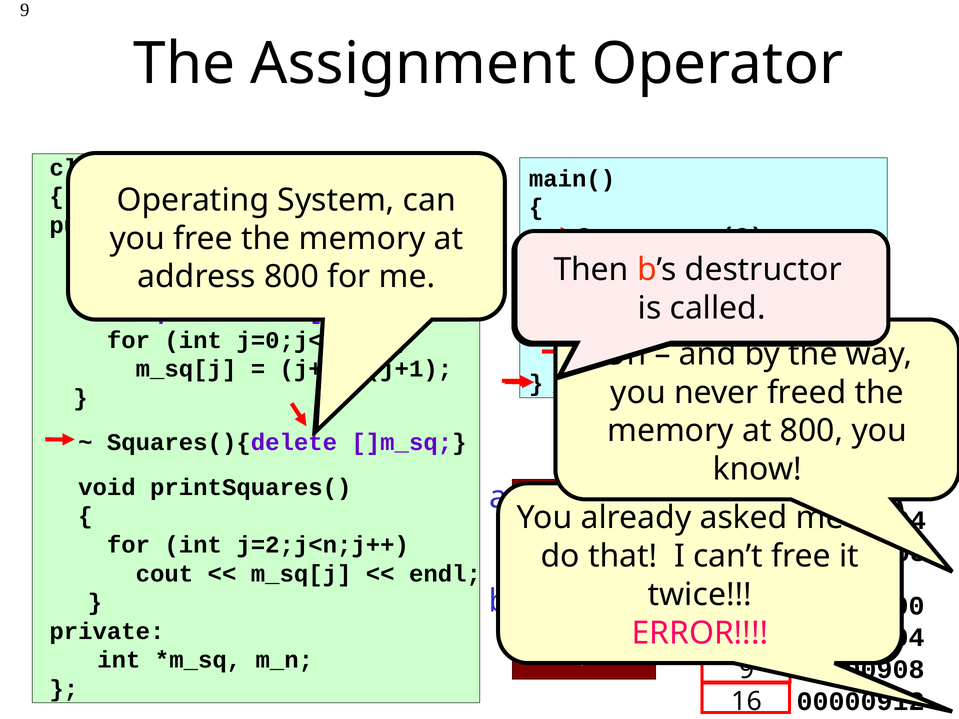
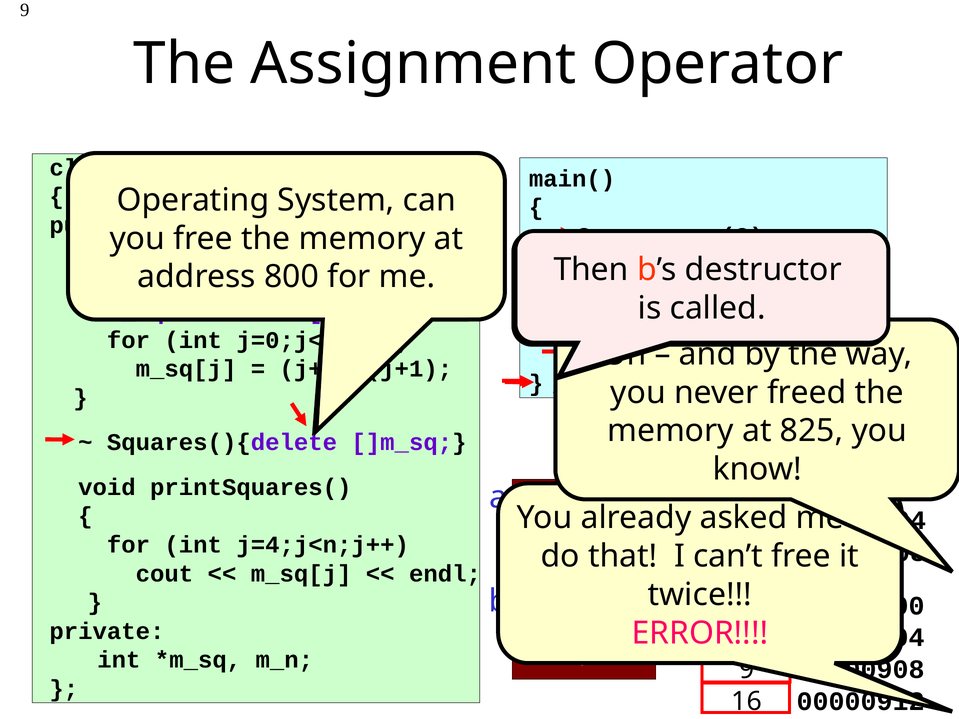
at 800: 800 -> 825
j=2;j<n;j++: j=2;j<n;j++ -> j=4;j<n;j++
